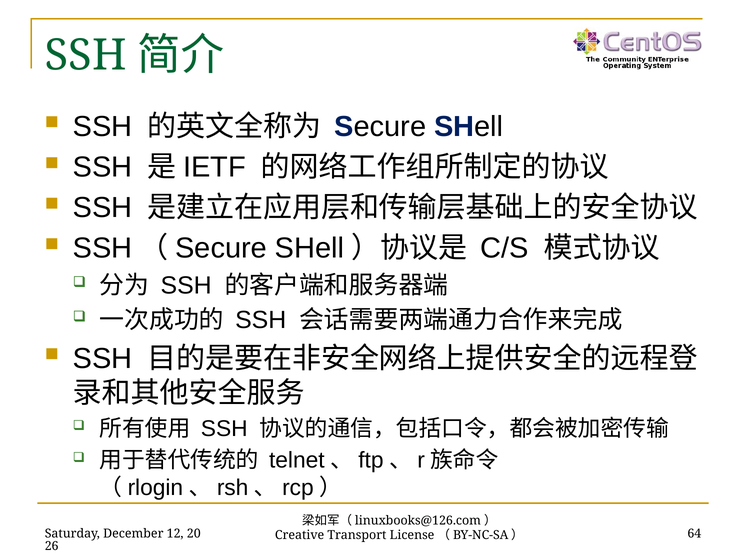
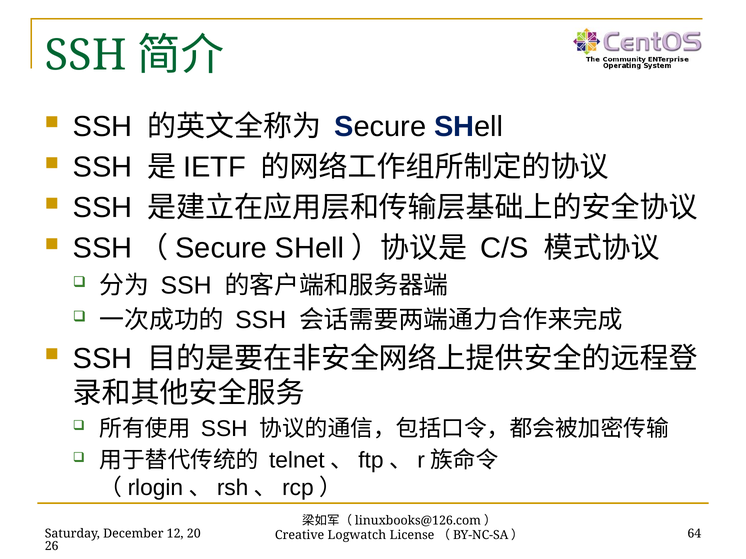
Transport: Transport -> Logwatch
